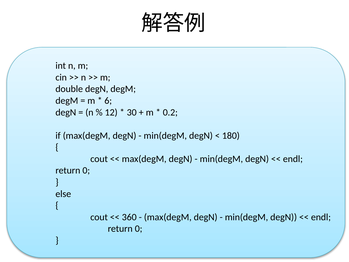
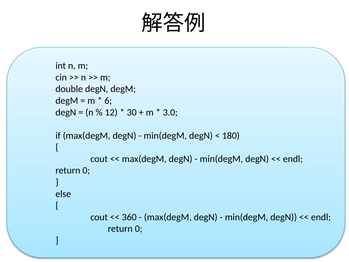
0.2: 0.2 -> 3.0
